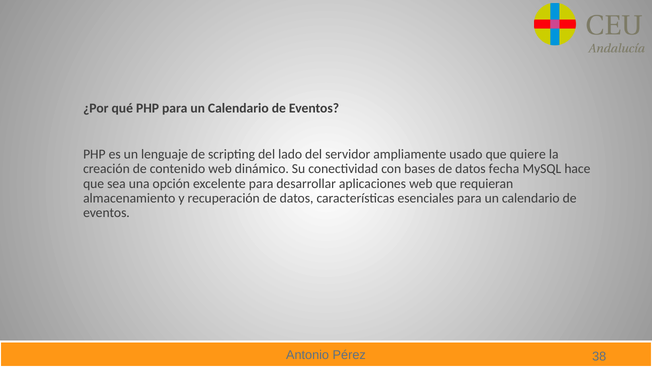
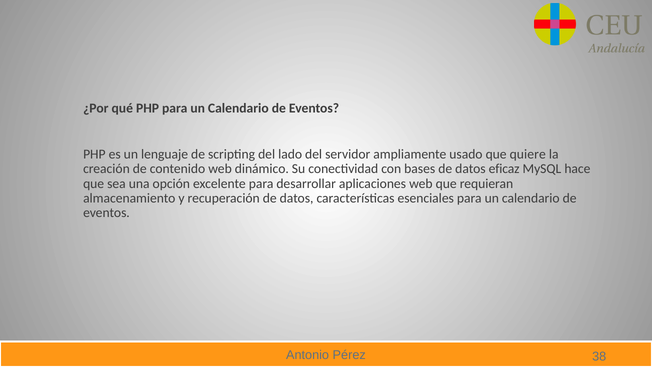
fecha: fecha -> eficaz
